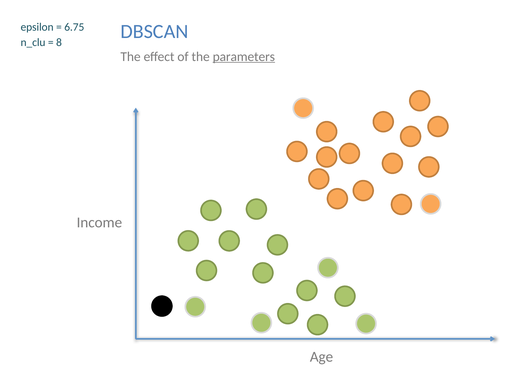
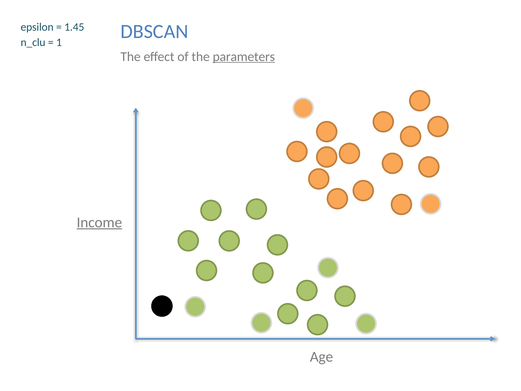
6.75: 6.75 -> 1.45
8: 8 -> 1
Income underline: none -> present
